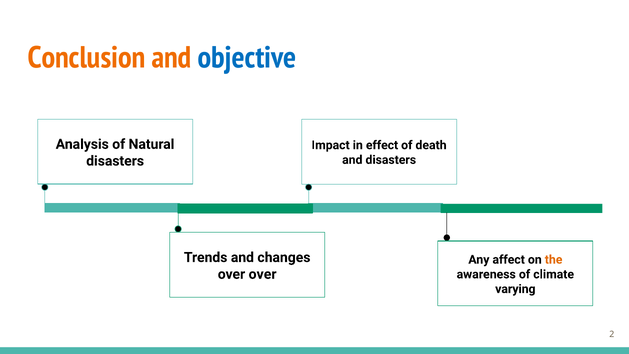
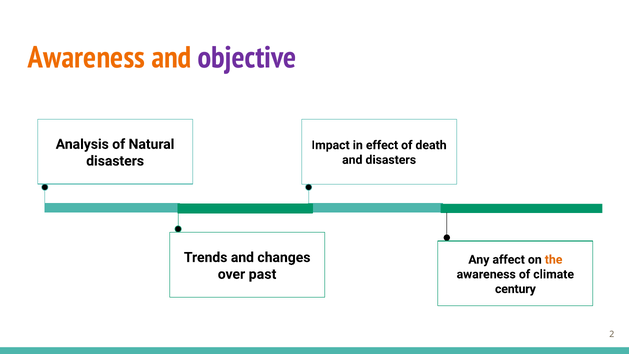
Conclusion at (87, 57): Conclusion -> Awareness
objective colour: blue -> purple
over over: over -> past
varying: varying -> century
